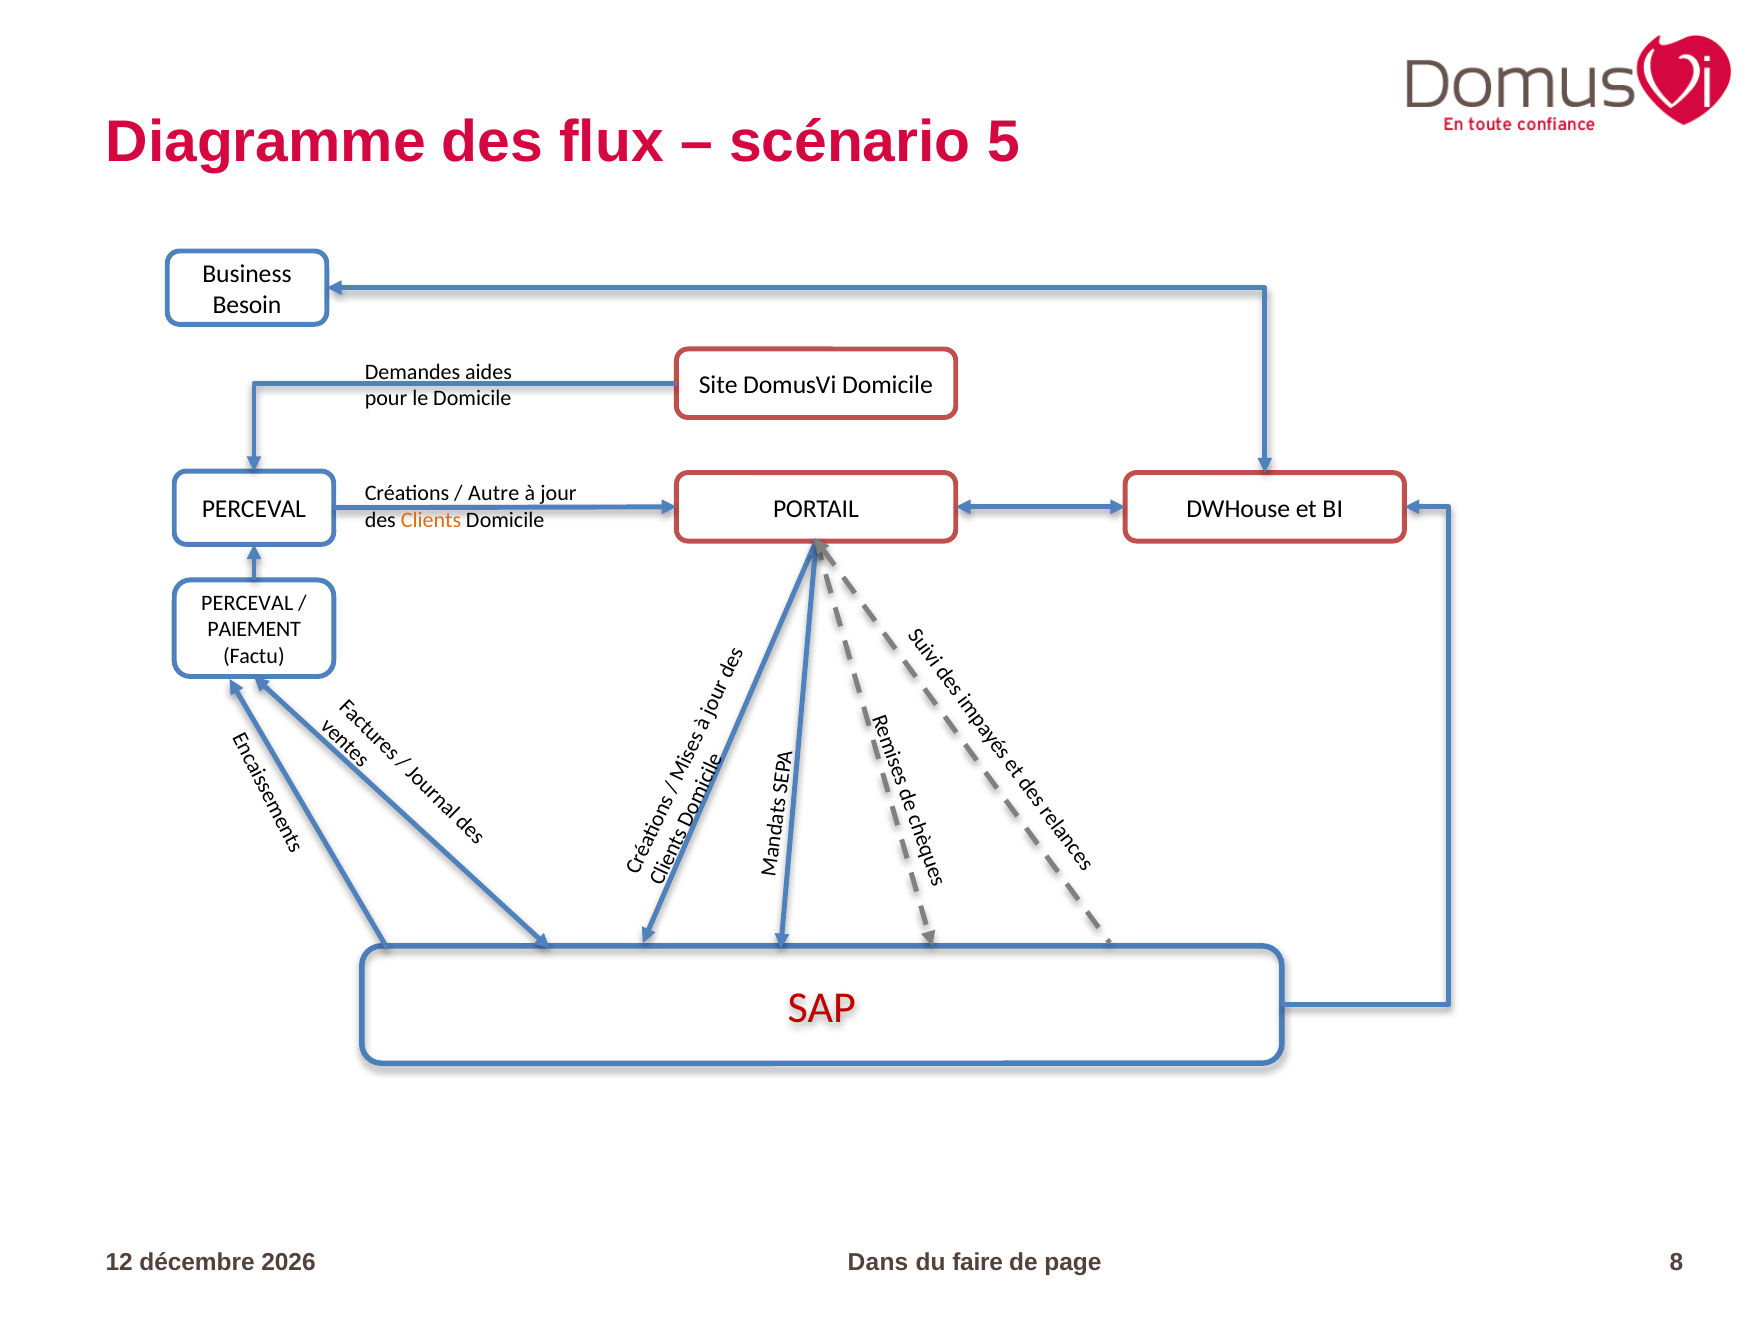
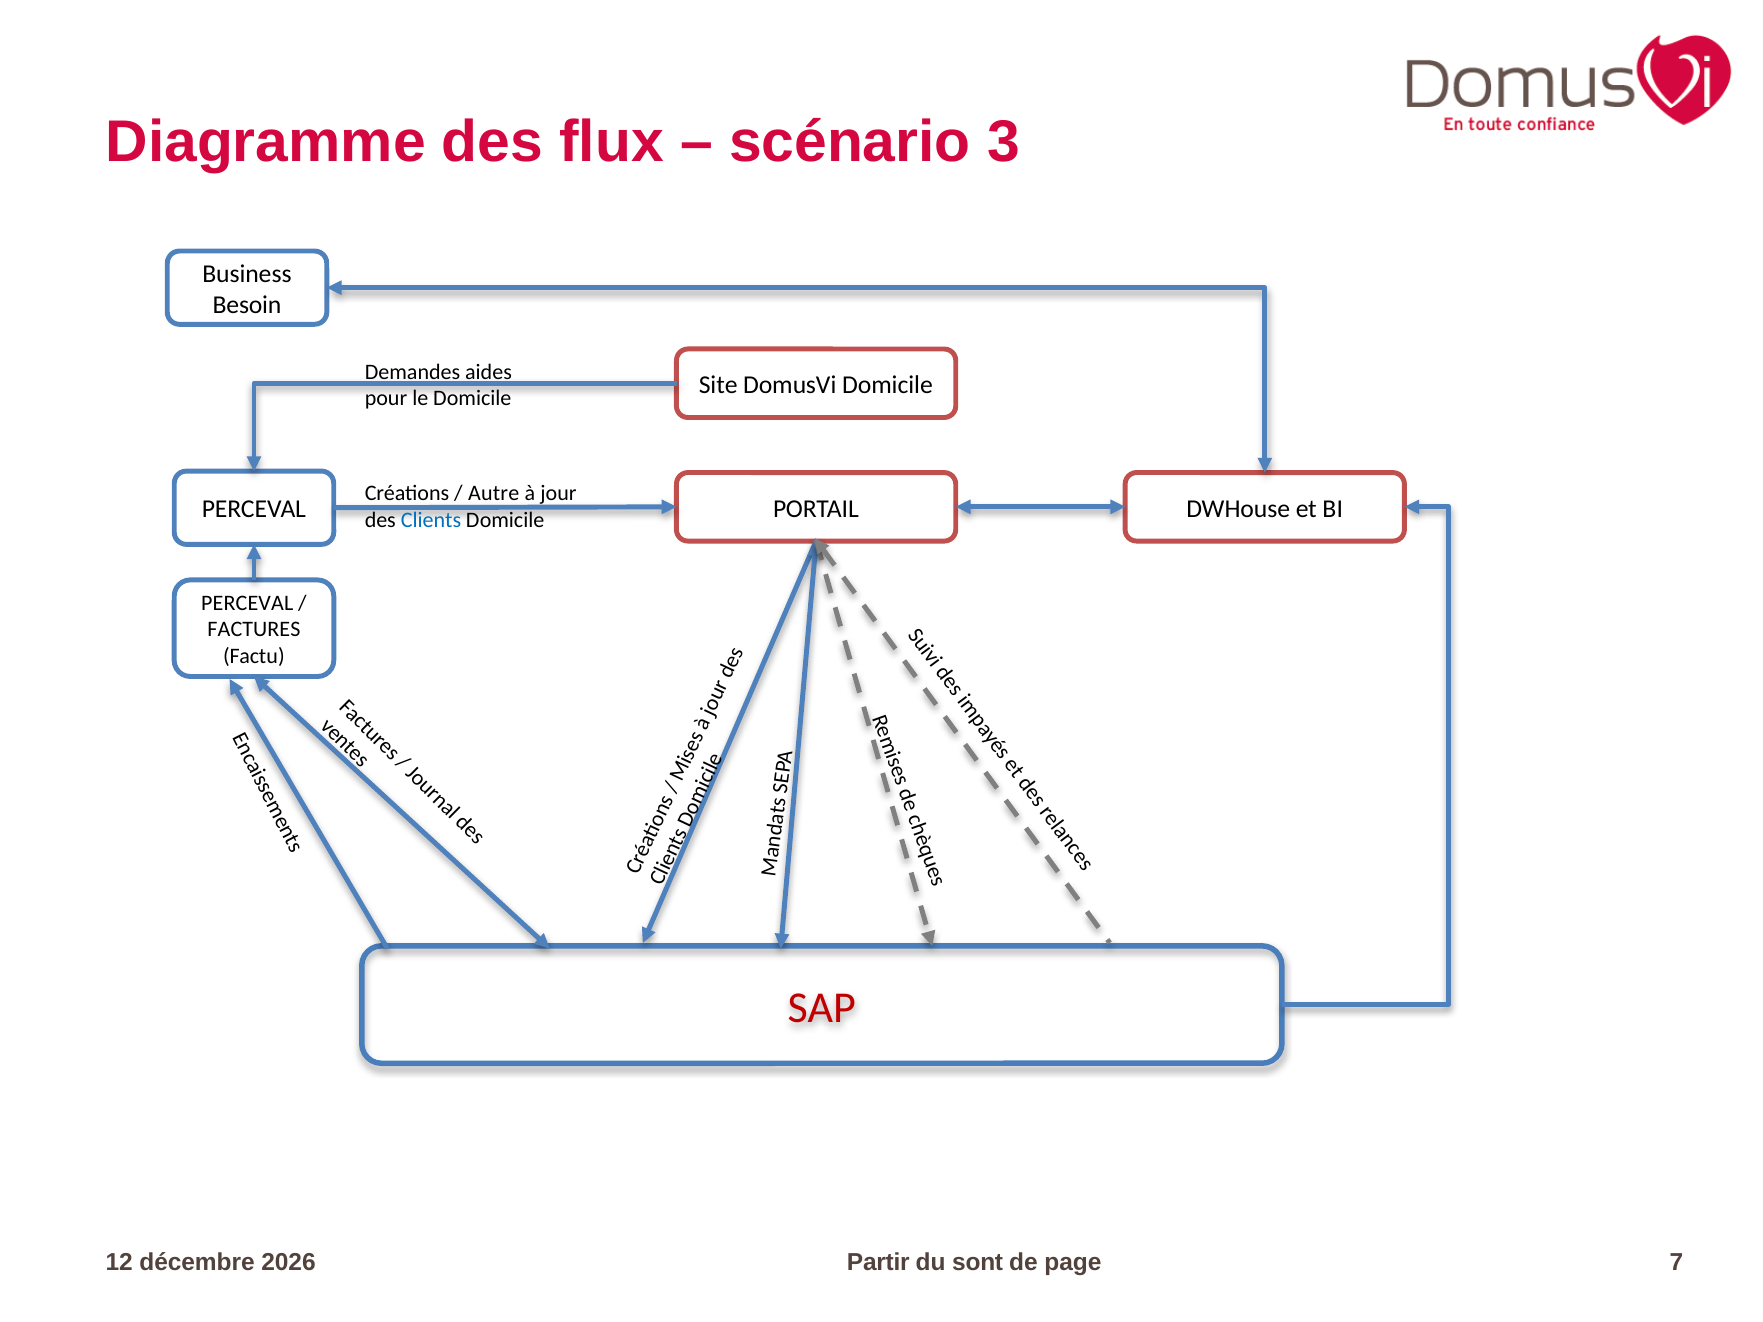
5: 5 -> 3
Clients colour: orange -> blue
PAIEMENT: PAIEMENT -> FACTURES
Dans: Dans -> Partir
faire: faire -> sont
8: 8 -> 7
